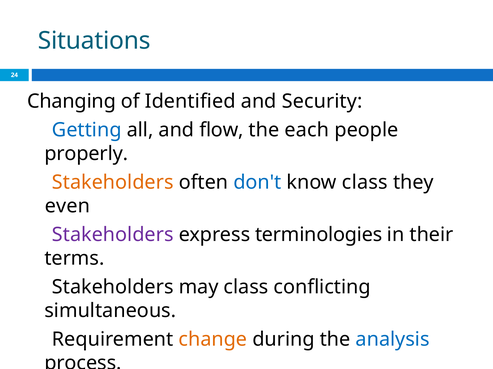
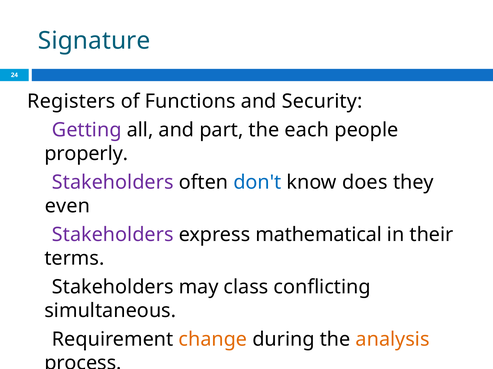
Situations: Situations -> Signature
Changing: Changing -> Registers
Identified: Identified -> Functions
Getting colour: blue -> purple
flow: flow -> part
Stakeholders at (113, 183) colour: orange -> purple
know class: class -> does
terminologies: terminologies -> mathematical
analysis colour: blue -> orange
